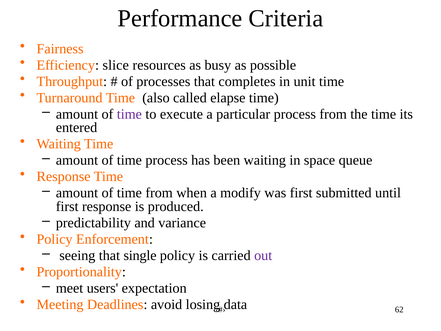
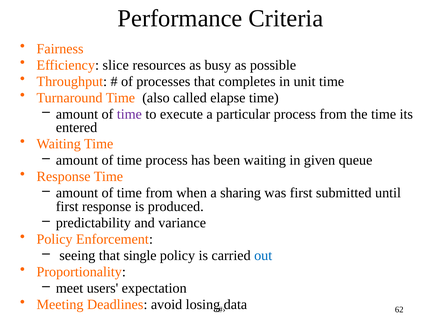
space: space -> given
modify: modify -> sharing
out colour: purple -> blue
